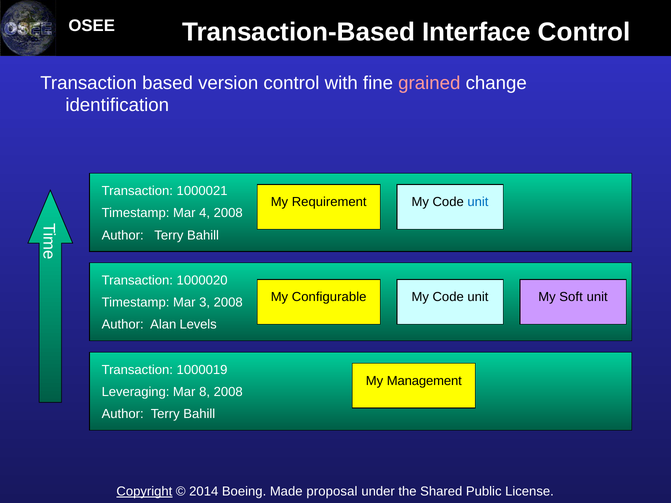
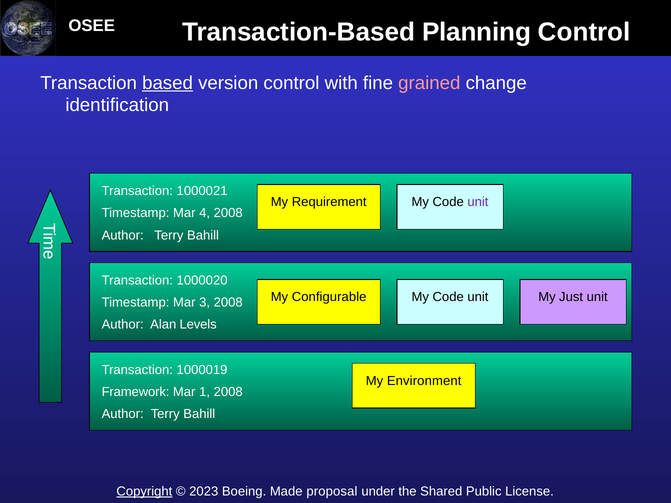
Interface: Interface -> Planning
based underline: none -> present
unit at (478, 202) colour: blue -> purple
Soft: Soft -> Just
Management: Management -> Environment
Leveraging: Leveraging -> Framework
8: 8 -> 1
2014: 2014 -> 2023
